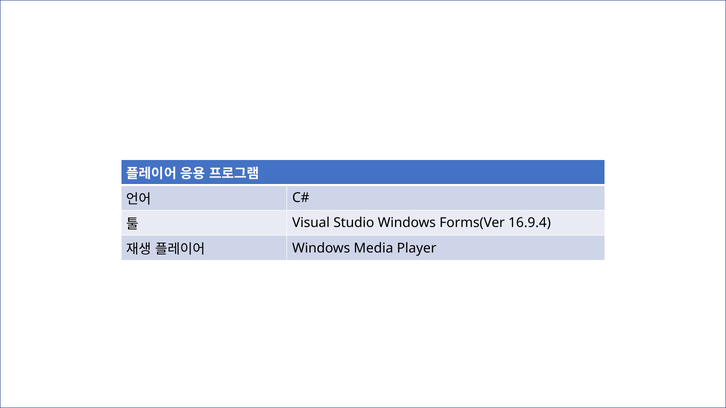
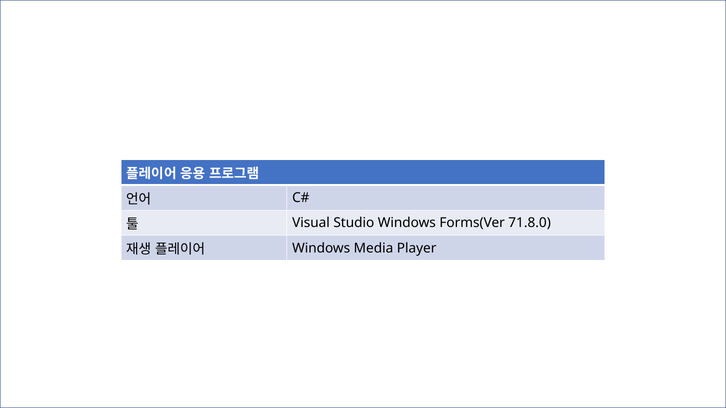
16.9.4: 16.9.4 -> 71.8.0
